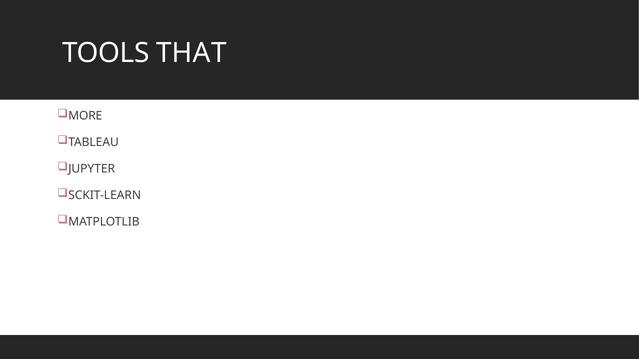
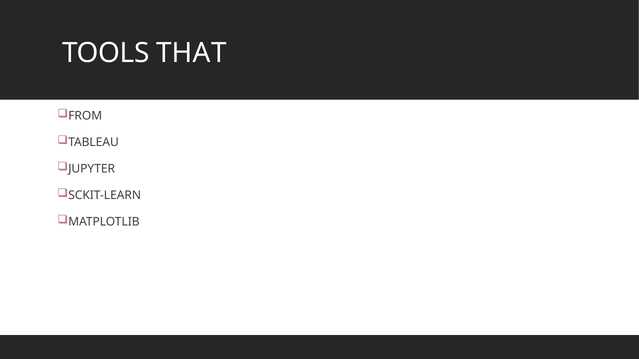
MORE: MORE -> FROM
